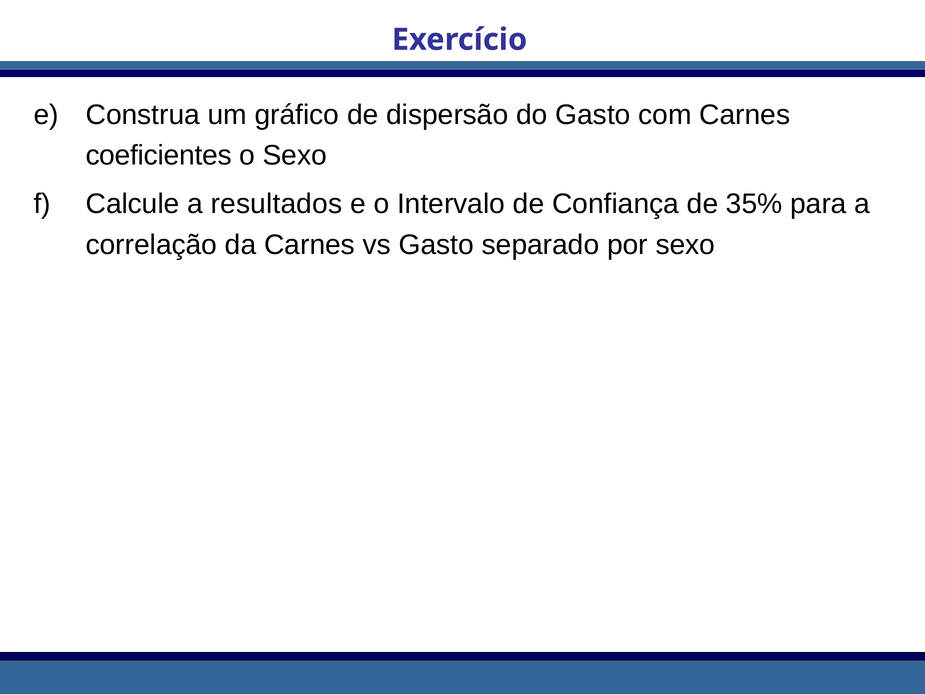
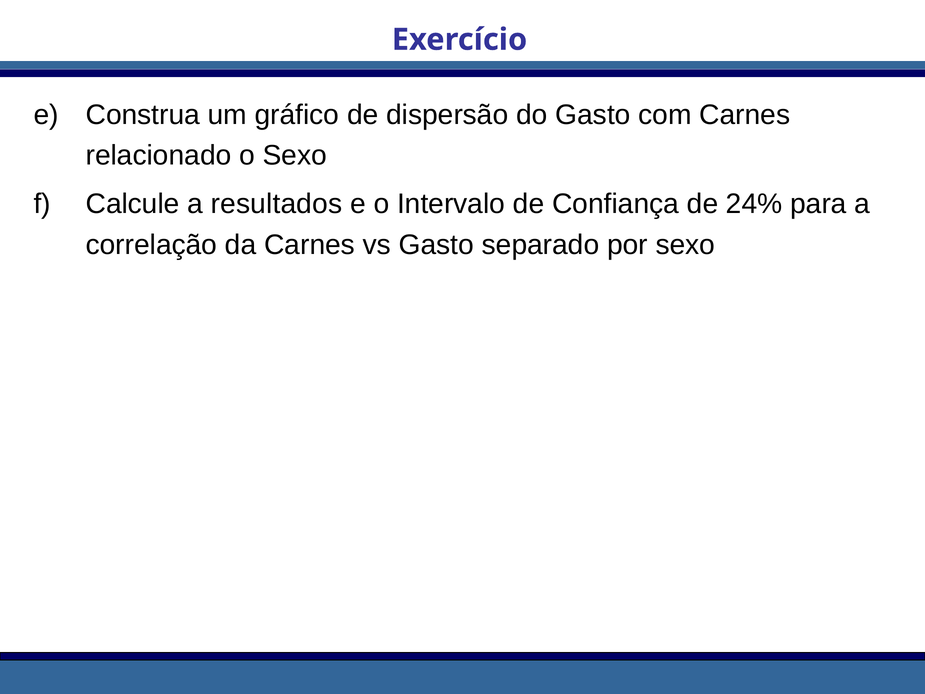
coeficientes: coeficientes -> relacionado
35%: 35% -> 24%
